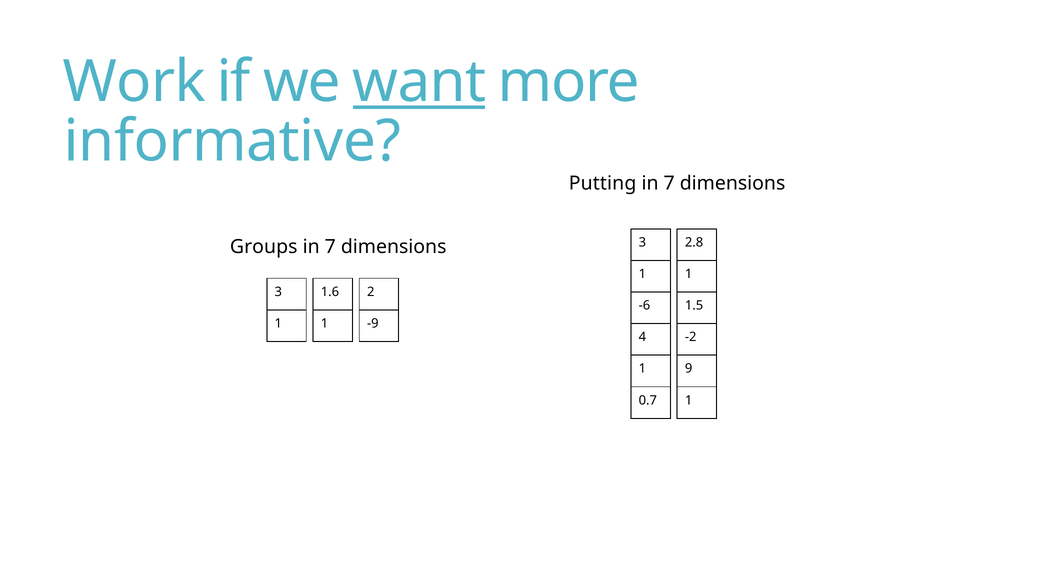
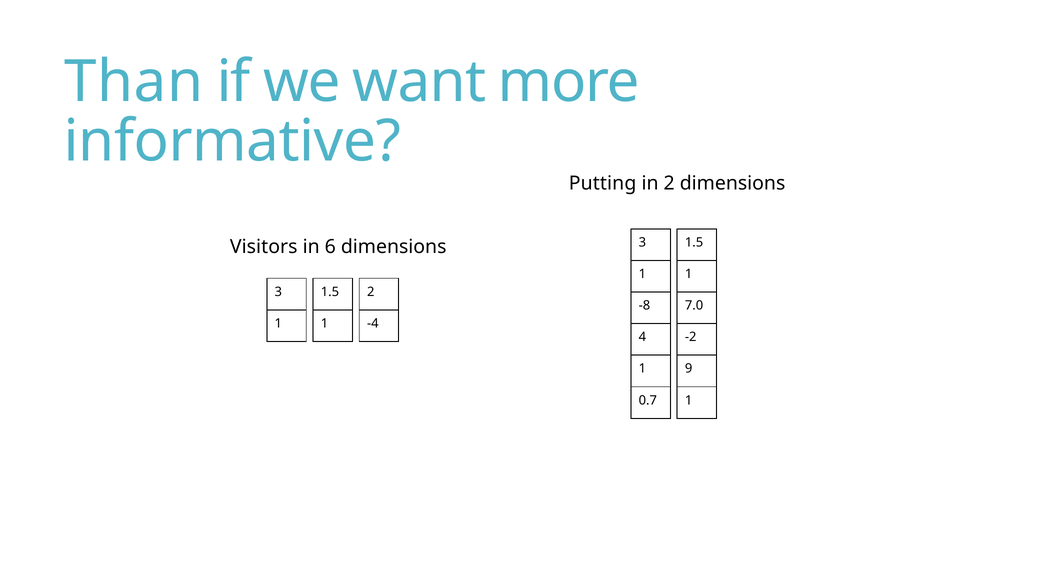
Work: Work -> Than
want underline: present -> none
7 at (669, 183): 7 -> 2
2.8 at (694, 242): 2.8 -> 1.5
Groups: Groups -> Visitors
7 at (330, 247): 7 -> 6
1.6 at (330, 292): 1.6 -> 1.5
-6: -6 -> -8
1.5: 1.5 -> 7.0
-9: -9 -> -4
